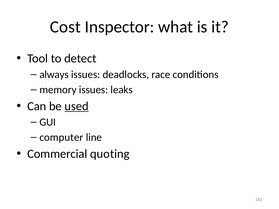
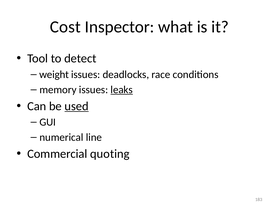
always: always -> weight
leaks underline: none -> present
computer: computer -> numerical
